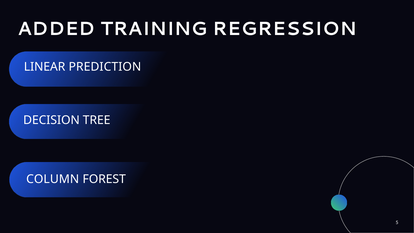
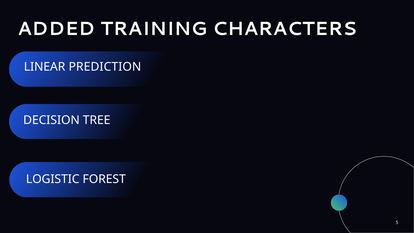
REGRESSION: REGRESSION -> CHARACTERS
COLUMN: COLUMN -> LOGISTIC
